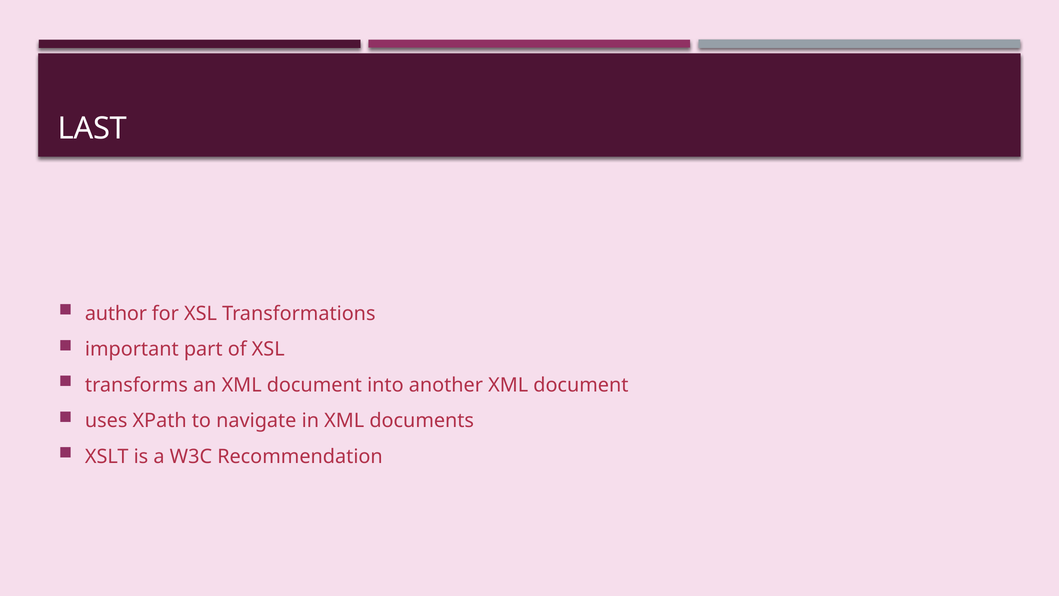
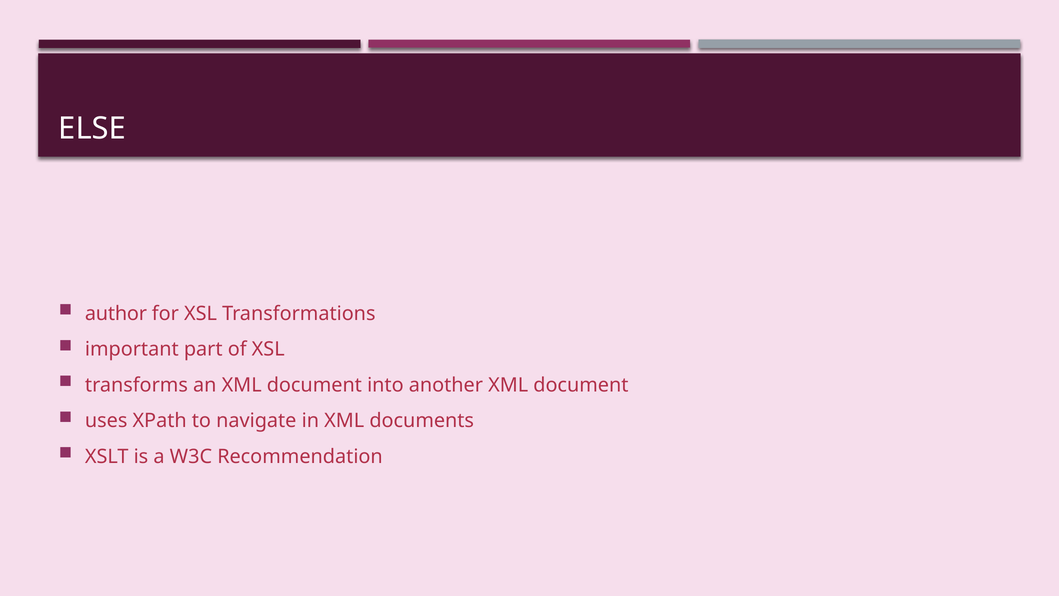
LAST: LAST -> ELSE
